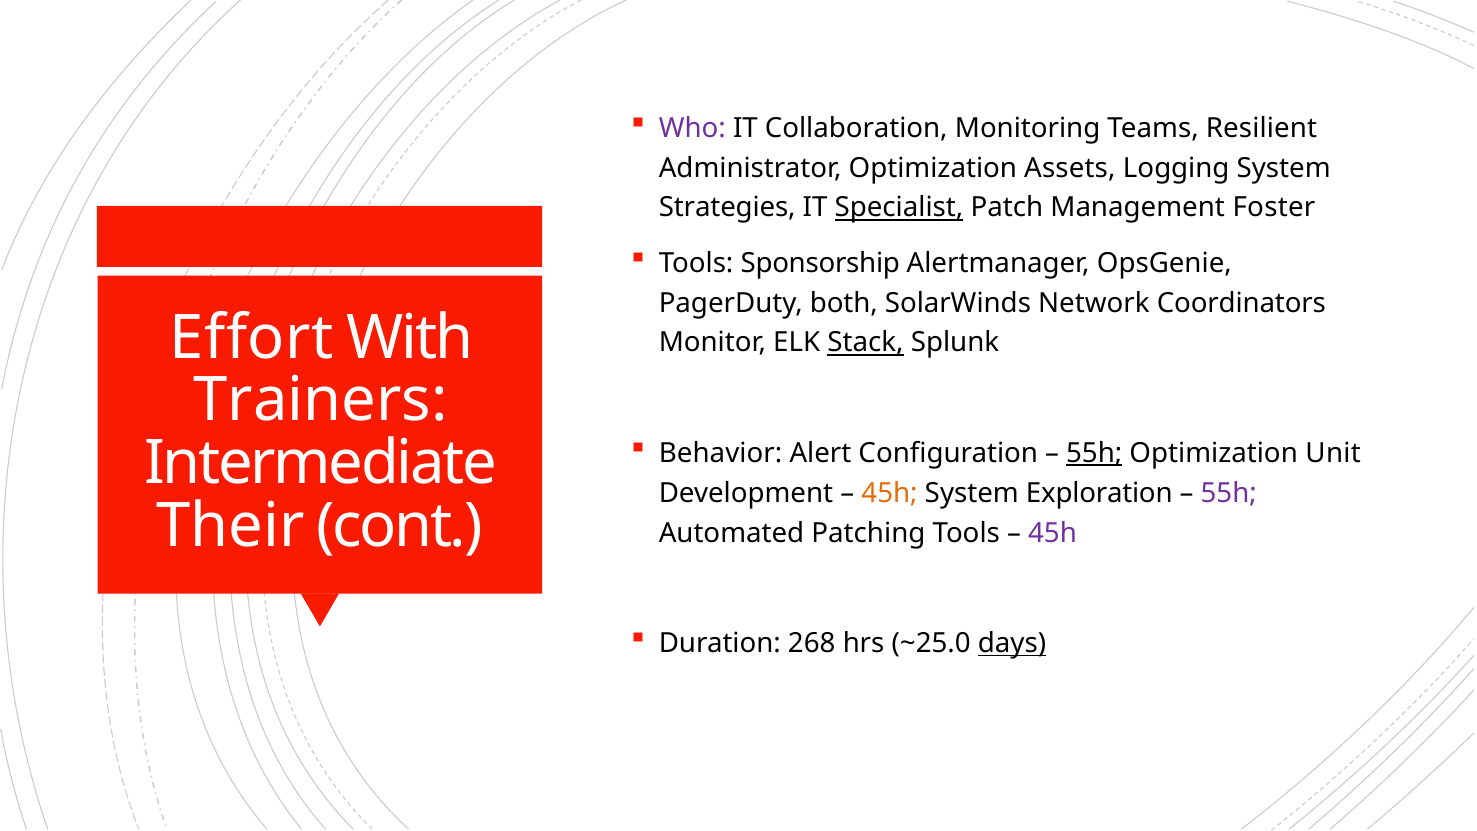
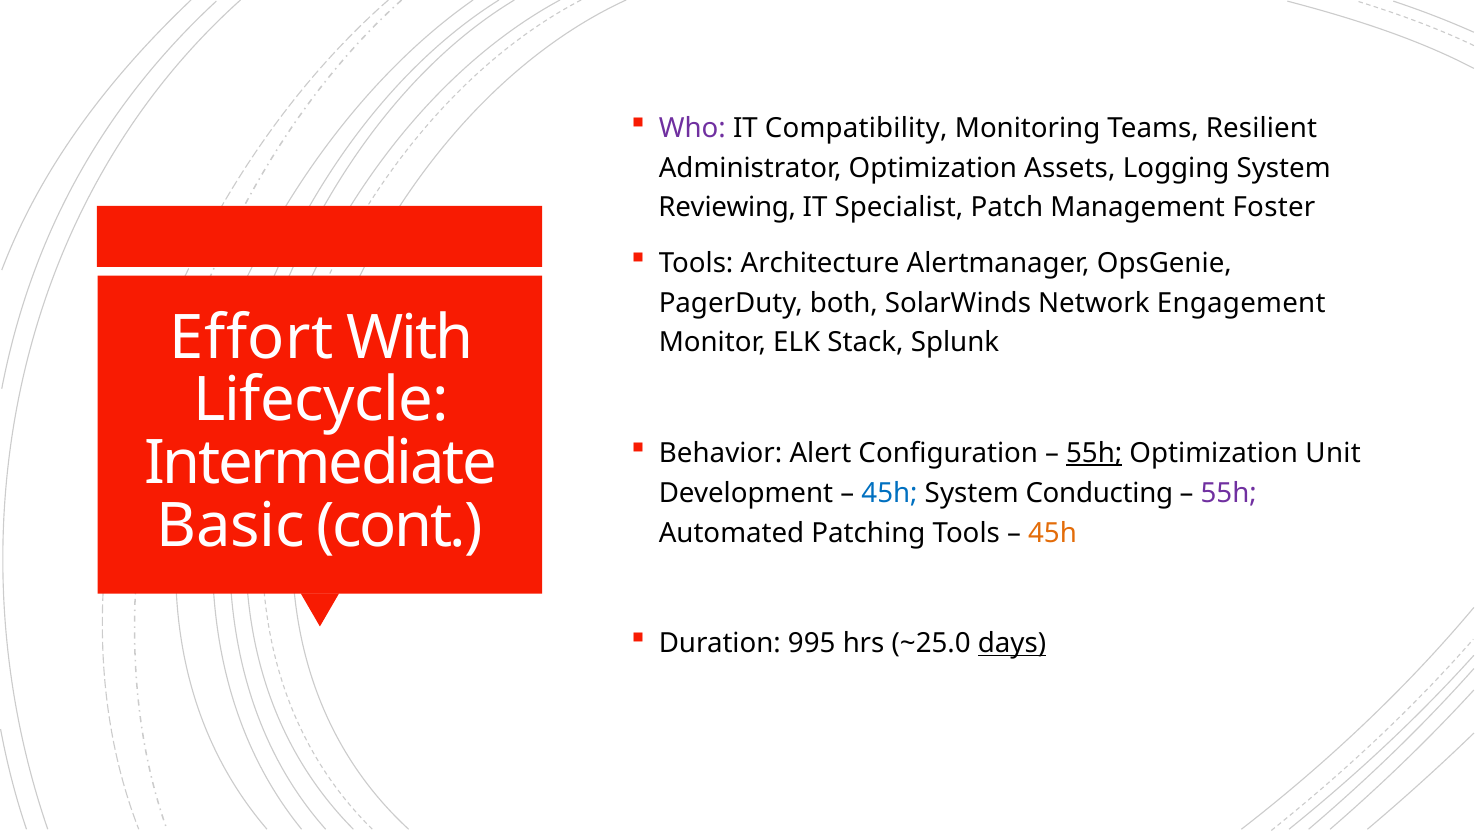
Collaboration: Collaboration -> Compatibility
Strategies: Strategies -> Reviewing
Specialist underline: present -> none
Sponsorship: Sponsorship -> Architecture
Coordinators: Coordinators -> Engagement
Stack underline: present -> none
Trainers: Trainers -> Lifecycle
45h at (890, 493) colour: orange -> blue
Exploration: Exploration -> Conducting
Their: Their -> Basic
45h at (1053, 533) colour: purple -> orange
268: 268 -> 995
